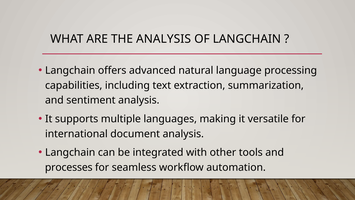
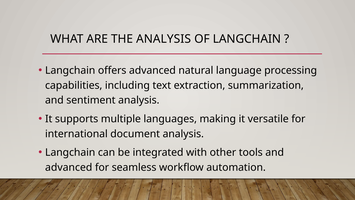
processes at (69, 167): processes -> advanced
